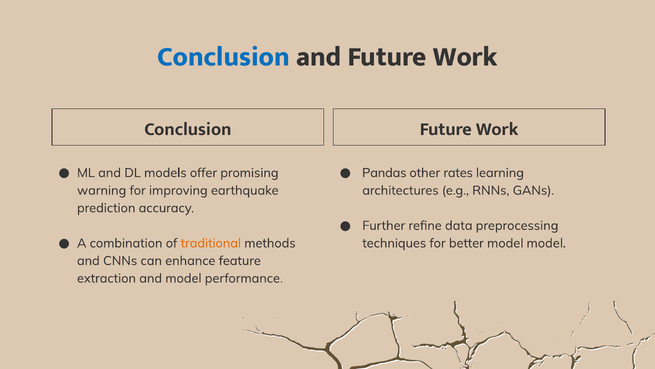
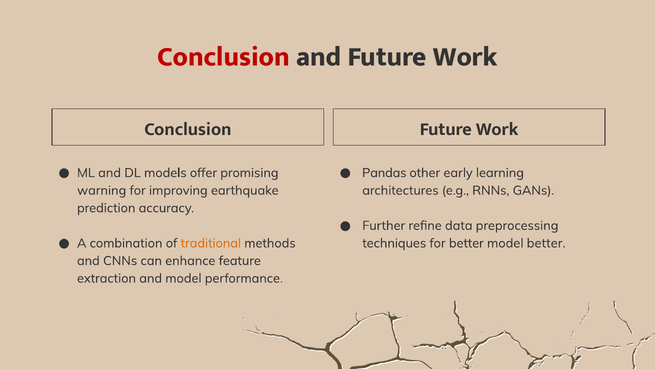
Conclusion at (223, 57) colour: blue -> red
rates: rates -> early
model model: model -> better
